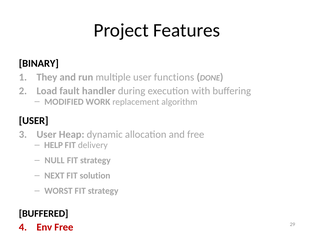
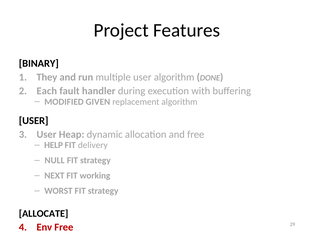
user functions: functions -> algorithm
Load: Load -> Each
WORK: WORK -> GIVEN
solution: solution -> working
BUFFERED: BUFFERED -> ALLOCATE
